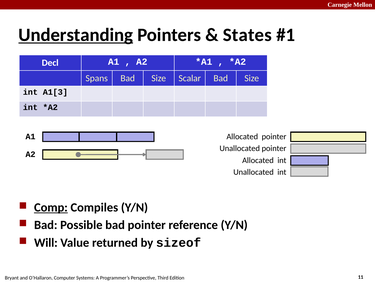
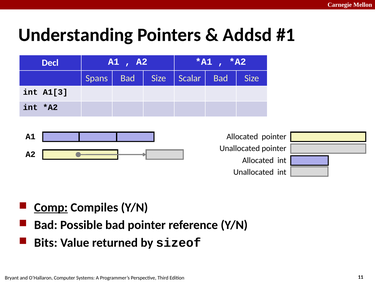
Understanding underline: present -> none
States: States -> Addsd
Will: Will -> Bits
